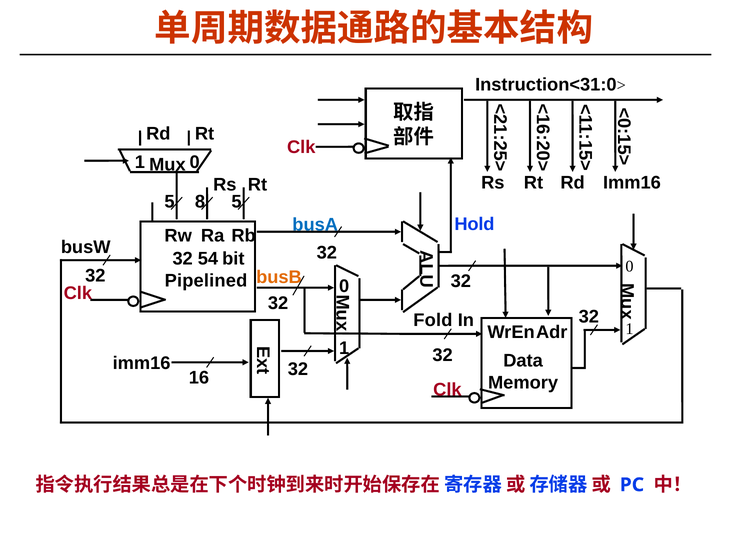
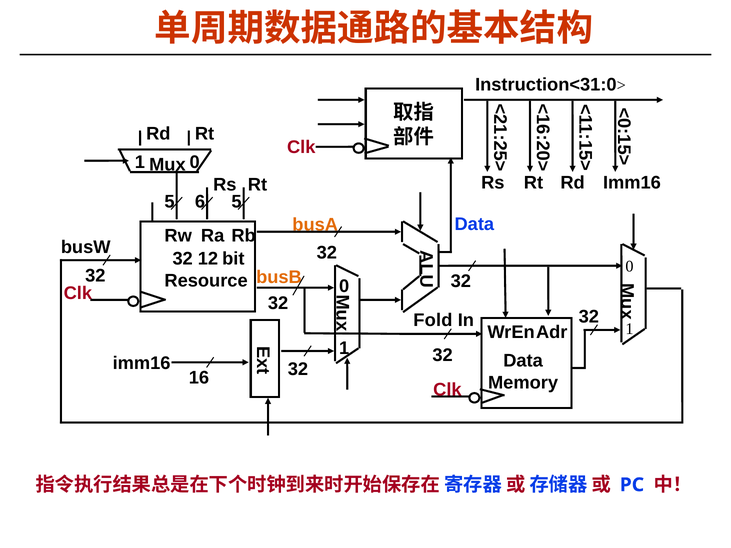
5 8: 8 -> 6
Hold at (474, 224): Hold -> Data
busA colour: blue -> orange
54: 54 -> 12
Pipelined: Pipelined -> Resource
